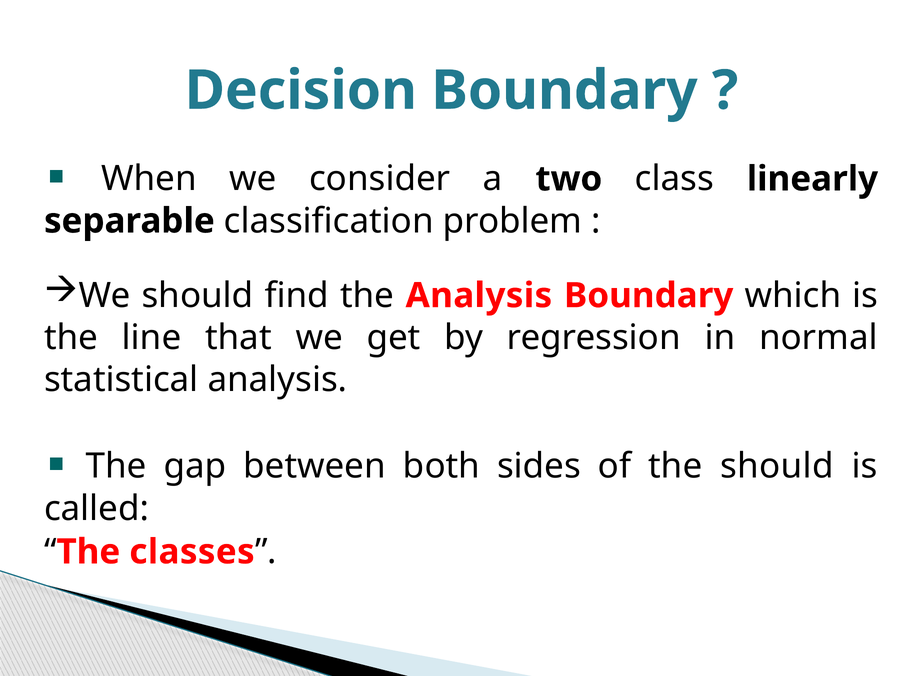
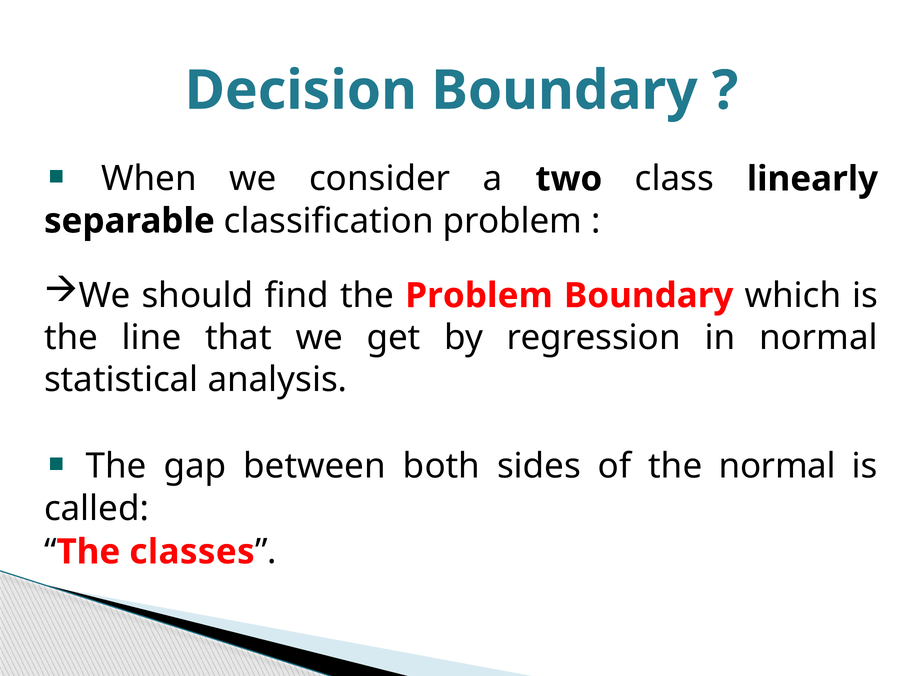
the Analysis: Analysis -> Problem
the should: should -> normal
